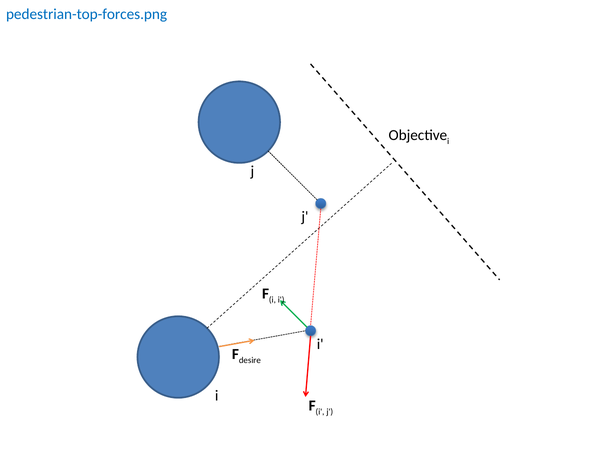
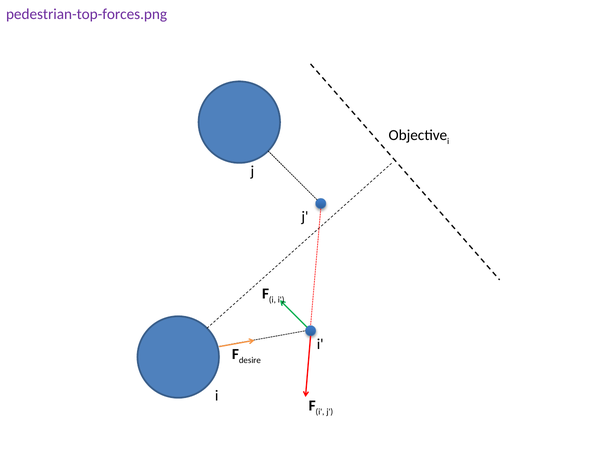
pedestrian-top-forces.png colour: blue -> purple
